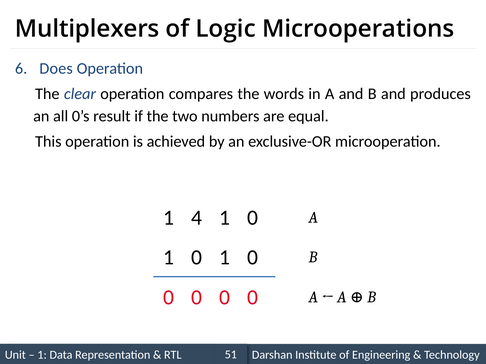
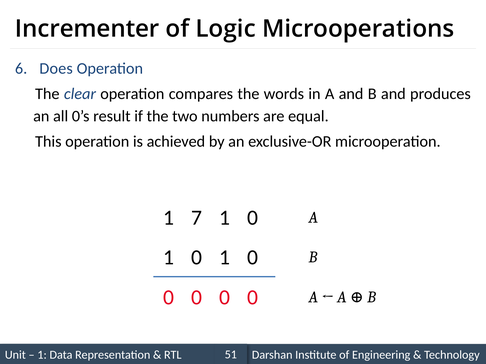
Multiplexers: Multiplexers -> Incrementer
4: 4 -> 7
